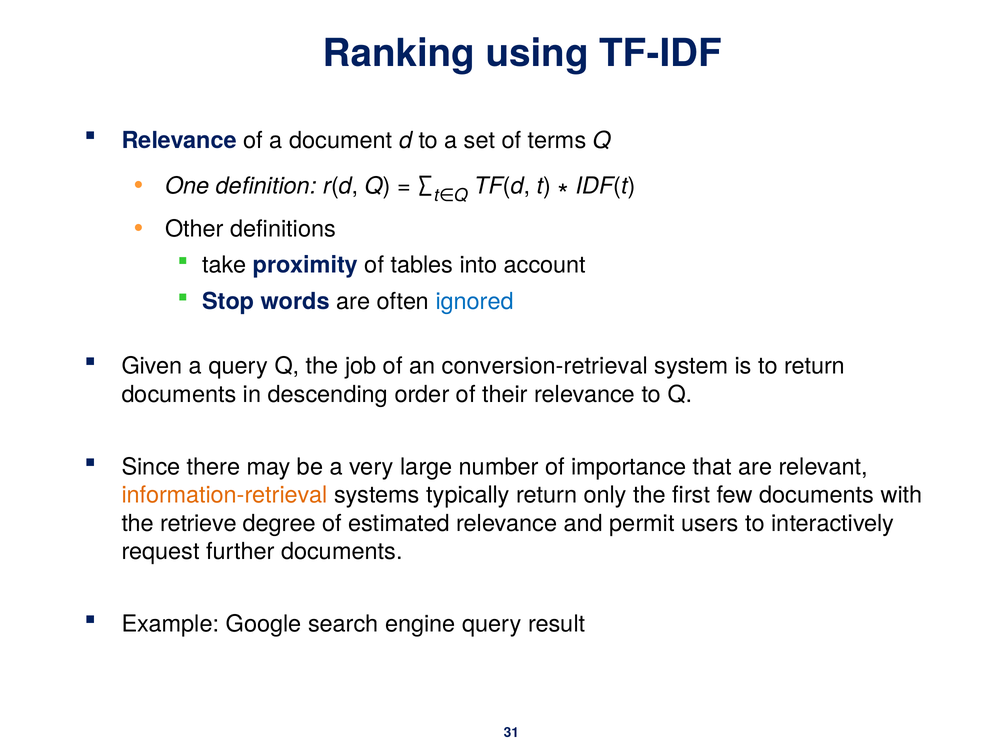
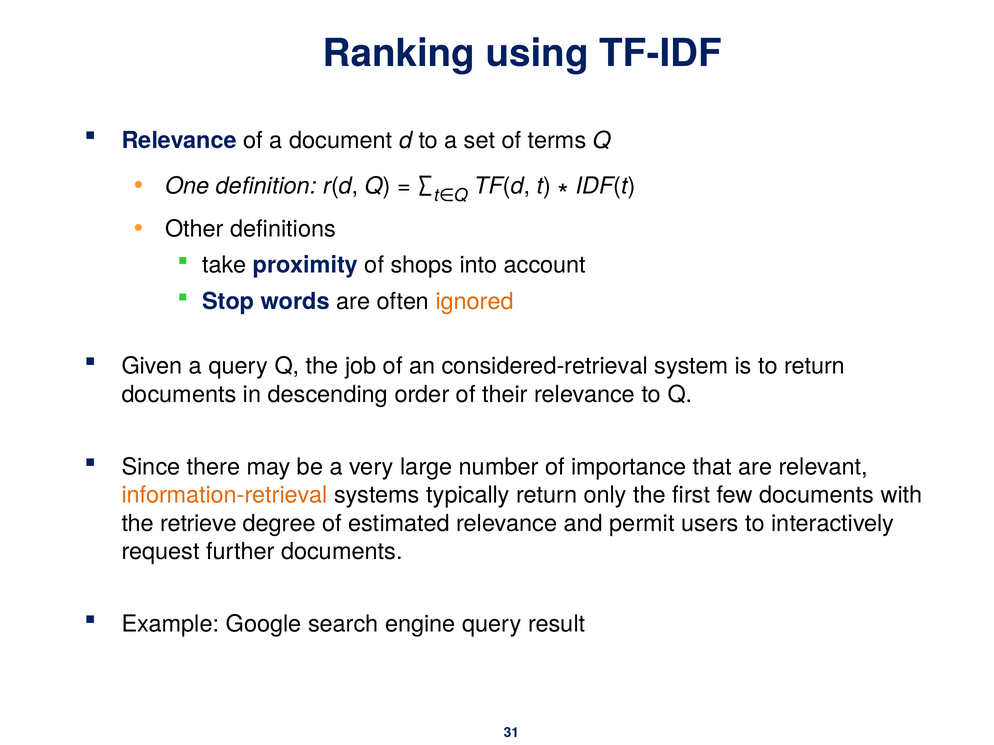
tables: tables -> shops
ignored colour: blue -> orange
conversion-retrieval: conversion-retrieval -> considered-retrieval
